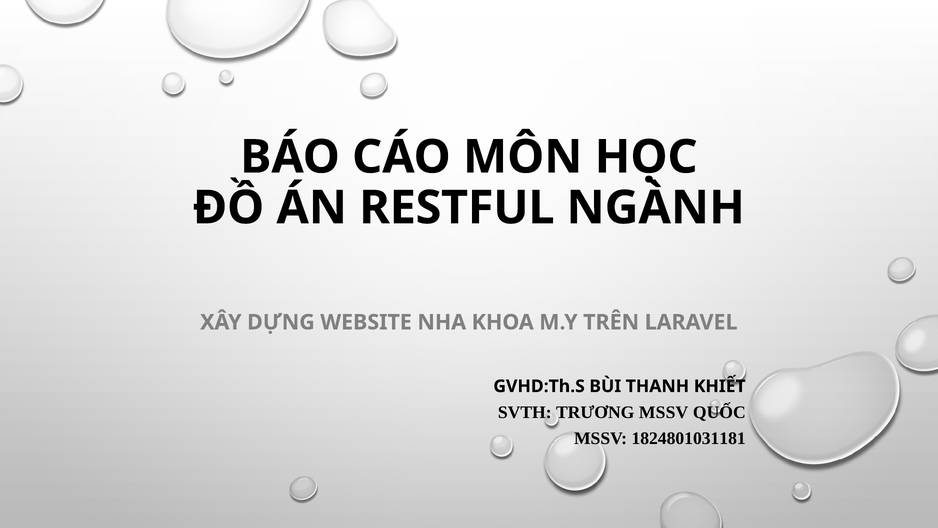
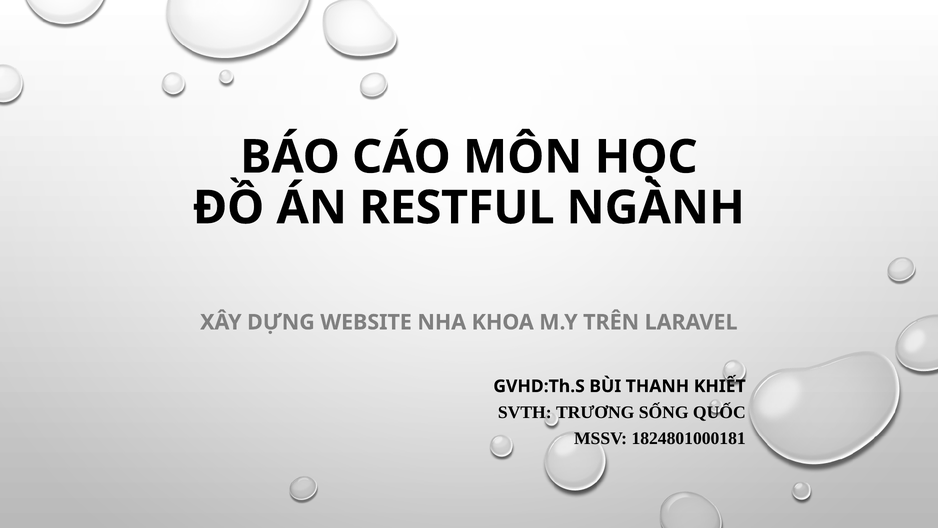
TRƯƠNG MSSV: MSSV -> SỐNG
1824801031181: 1824801031181 -> 1824801000181
